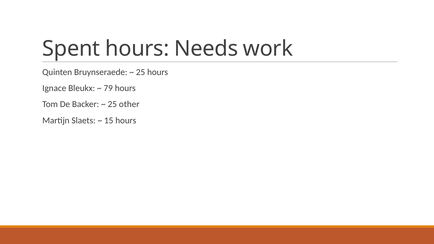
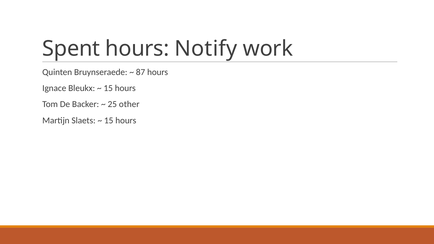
Needs: Needs -> Notify
25 at (141, 72): 25 -> 87
79 at (108, 88): 79 -> 15
